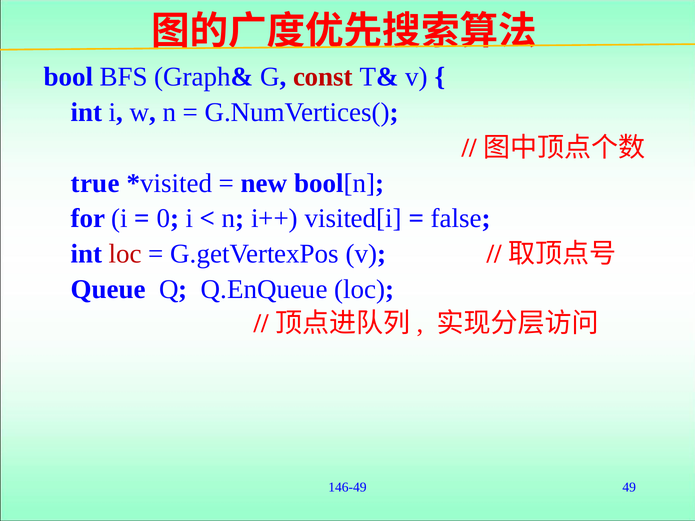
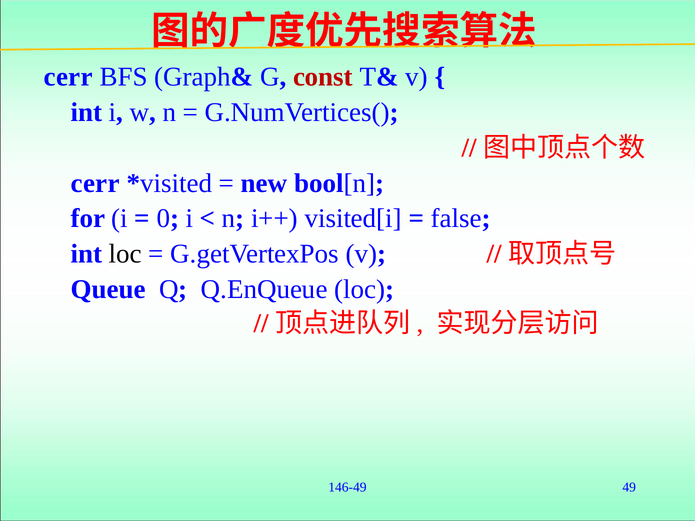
bool at (68, 77): bool -> cerr
true at (95, 183): true -> cerr
loc at (125, 254) colour: red -> black
